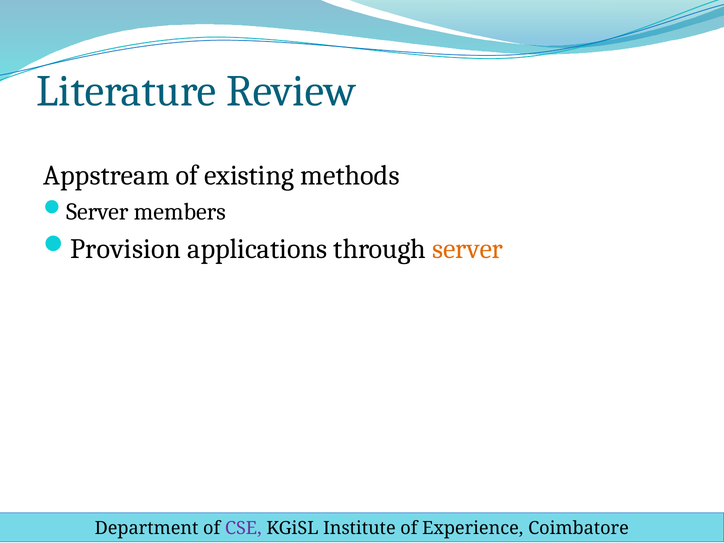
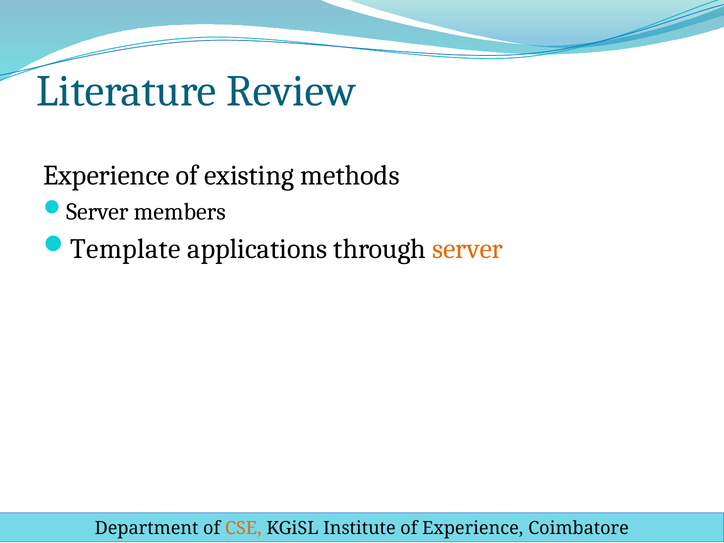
Appstream at (106, 176): Appstream -> Experience
Provision: Provision -> Template
CSE colour: purple -> orange
